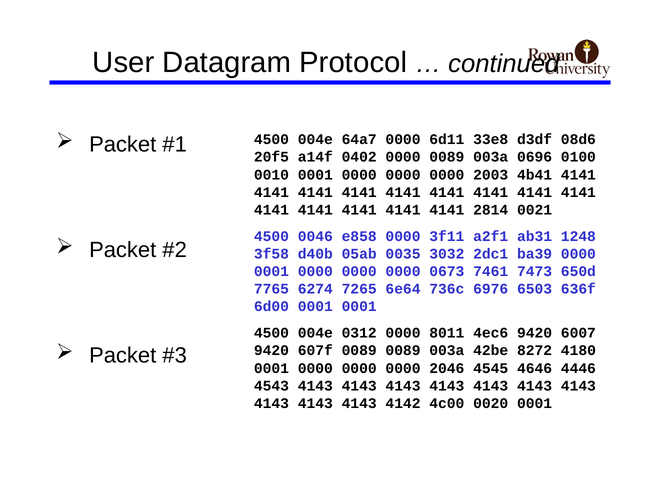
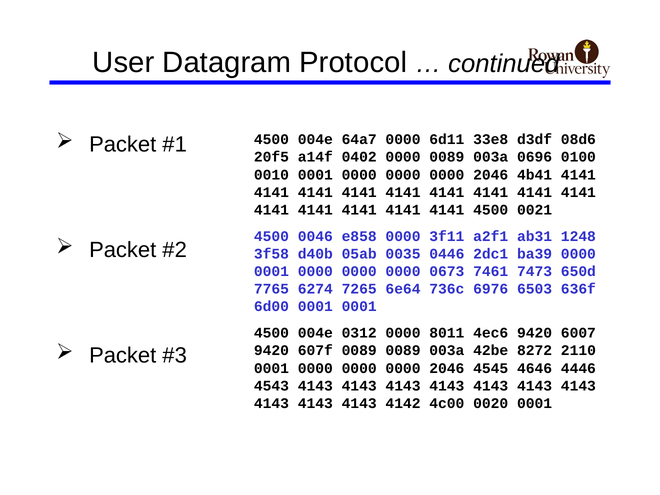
2003 at (491, 175): 2003 -> 2046
4141 2814: 2814 -> 4500
3032: 3032 -> 0446
4180: 4180 -> 2110
